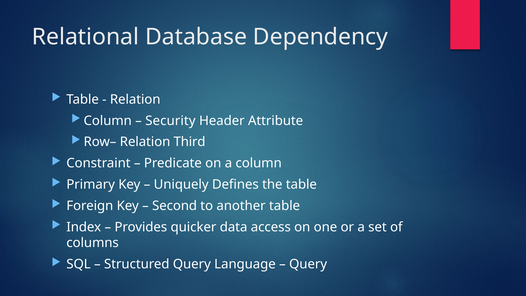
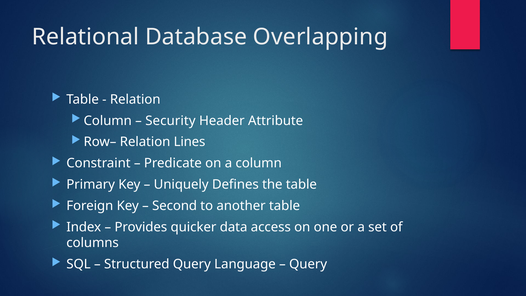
Dependency: Dependency -> Overlapping
Third: Third -> Lines
